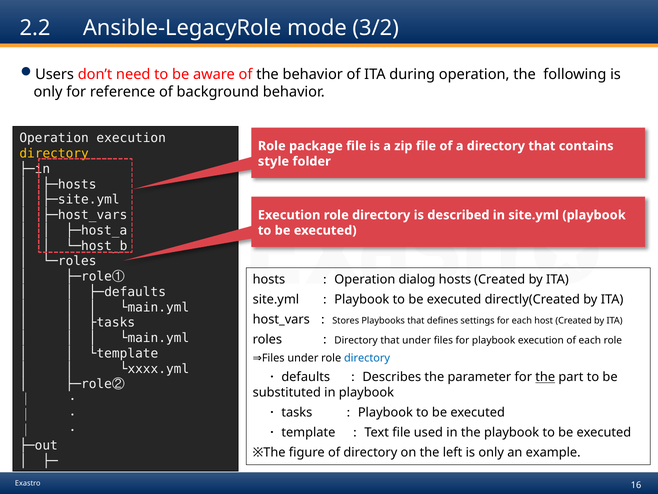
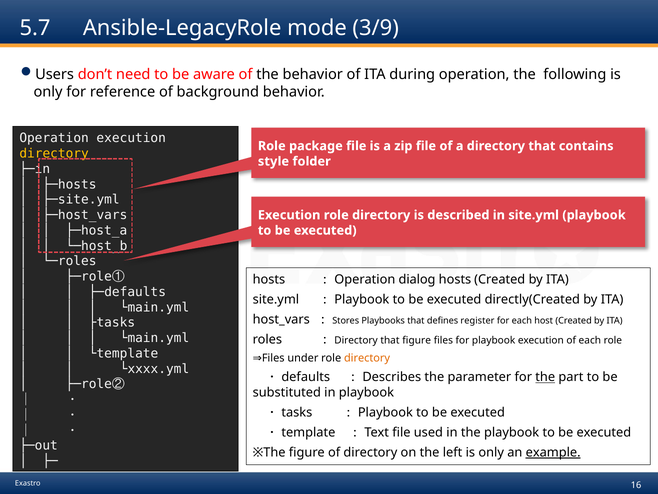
2.2: 2.2 -> 5.7
3/2: 3/2 -> 3/9
settings: settings -> register
that under: under -> figure
directory at (367, 358) colour: blue -> orange
example underline: none -> present
